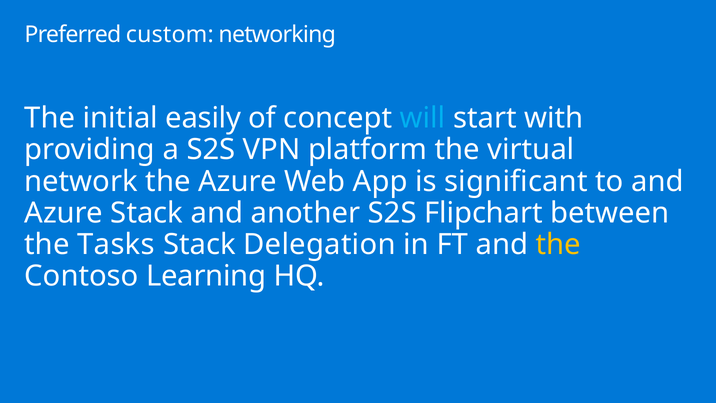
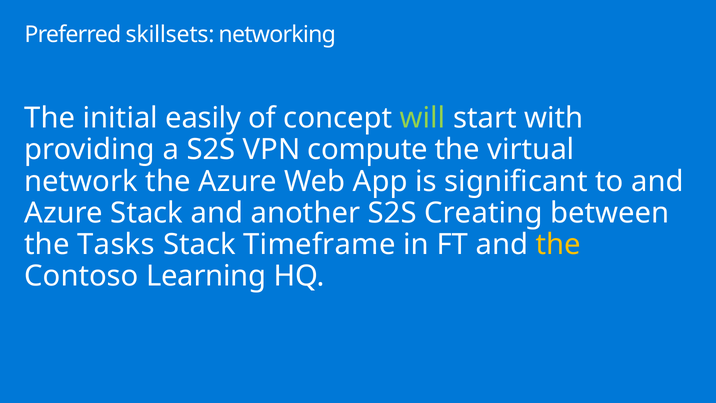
custom: custom -> skillsets
will colour: light blue -> light green
platform: platform -> compute
Flipchart: Flipchart -> Creating
Delegation: Delegation -> Timeframe
